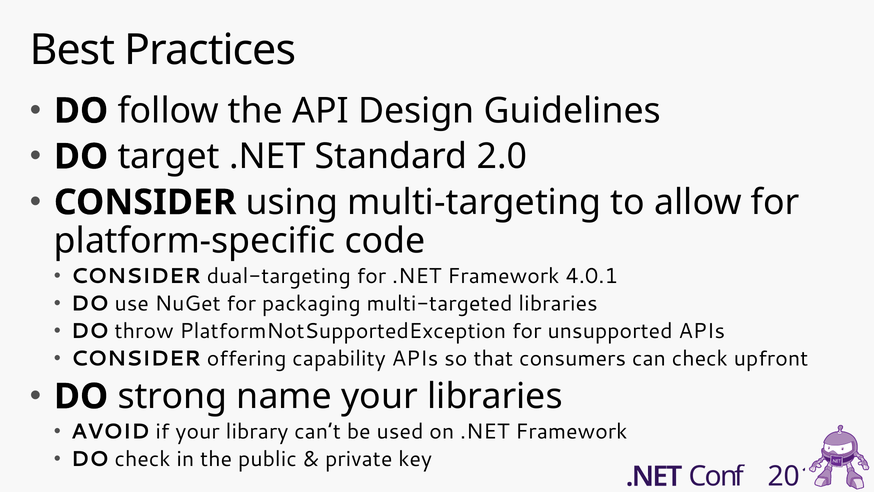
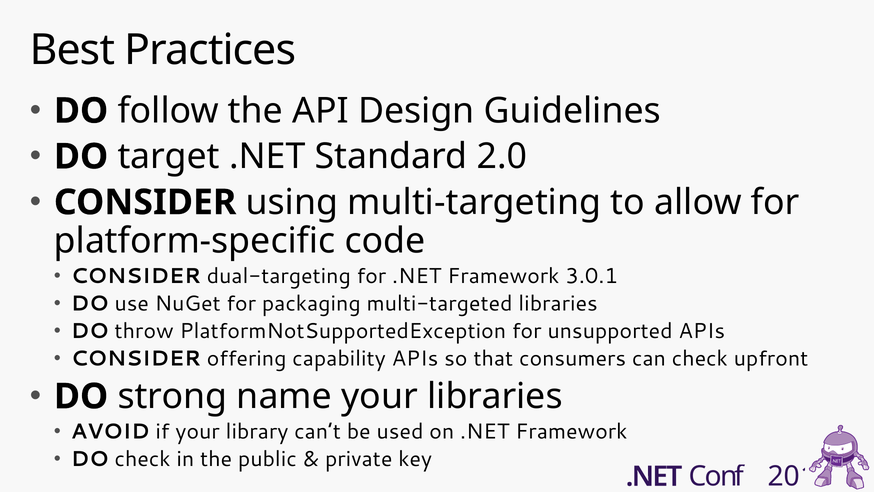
4.0.1: 4.0.1 -> 3.0.1
